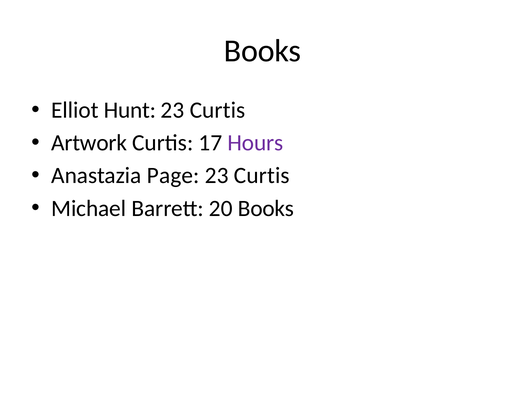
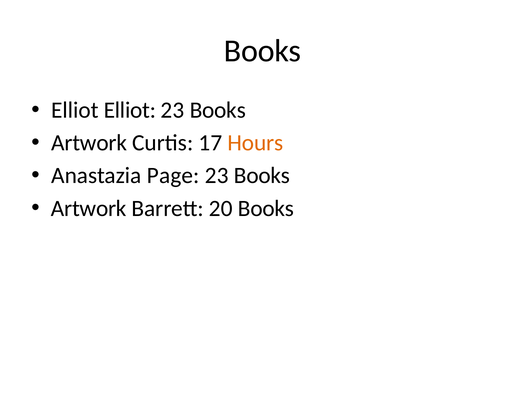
Elliot Hunt: Hunt -> Elliot
Curtis at (218, 110): Curtis -> Books
Hours colour: purple -> orange
Curtis at (262, 175): Curtis -> Books
Michael at (89, 208): Michael -> Artwork
